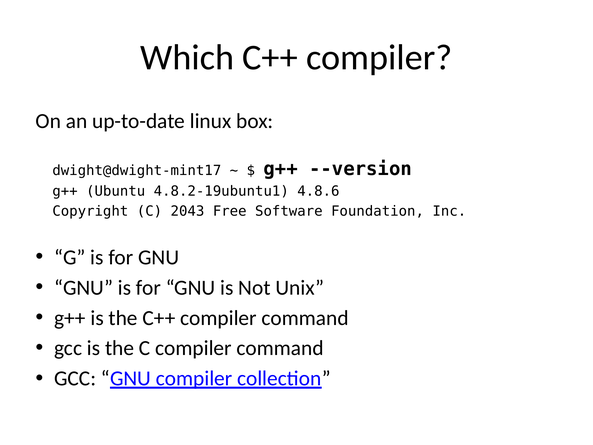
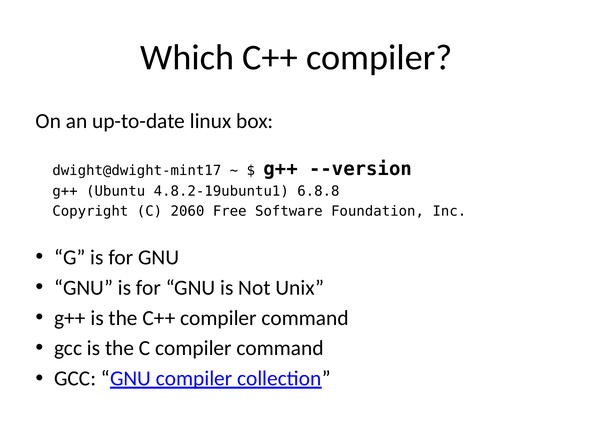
4.8.6: 4.8.6 -> 6.8.8
2043: 2043 -> 2060
